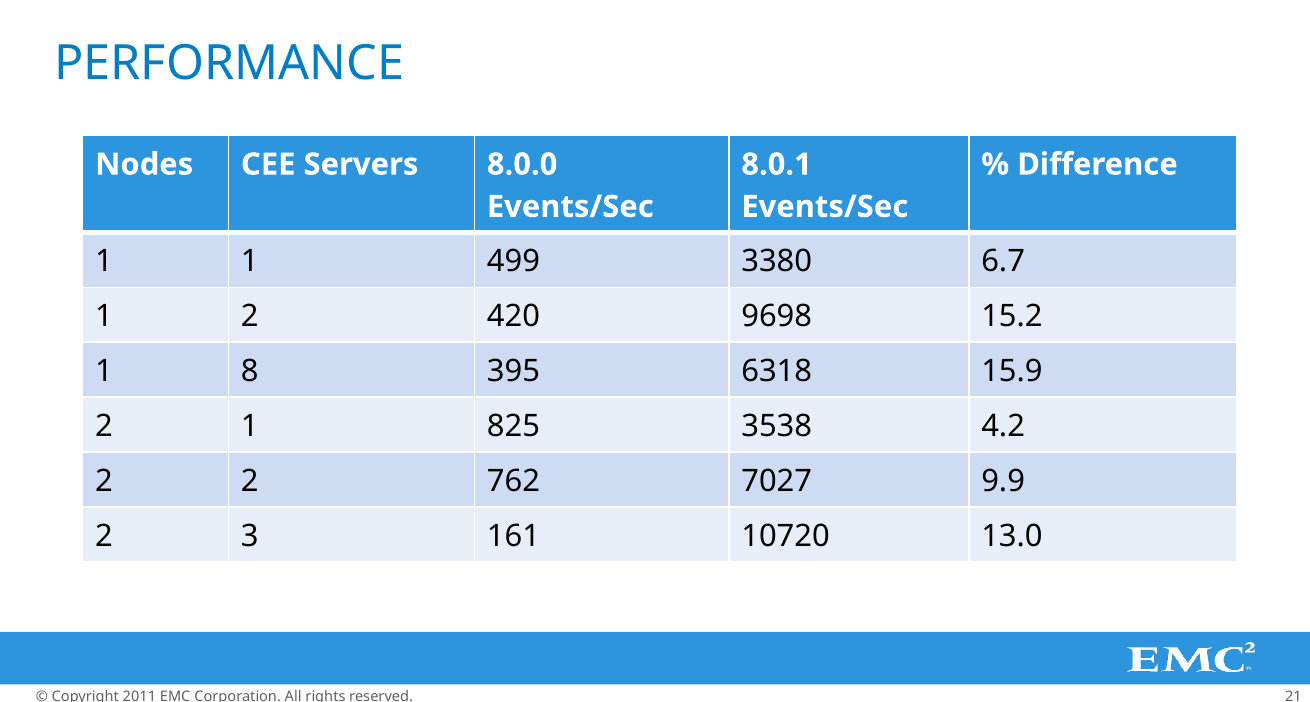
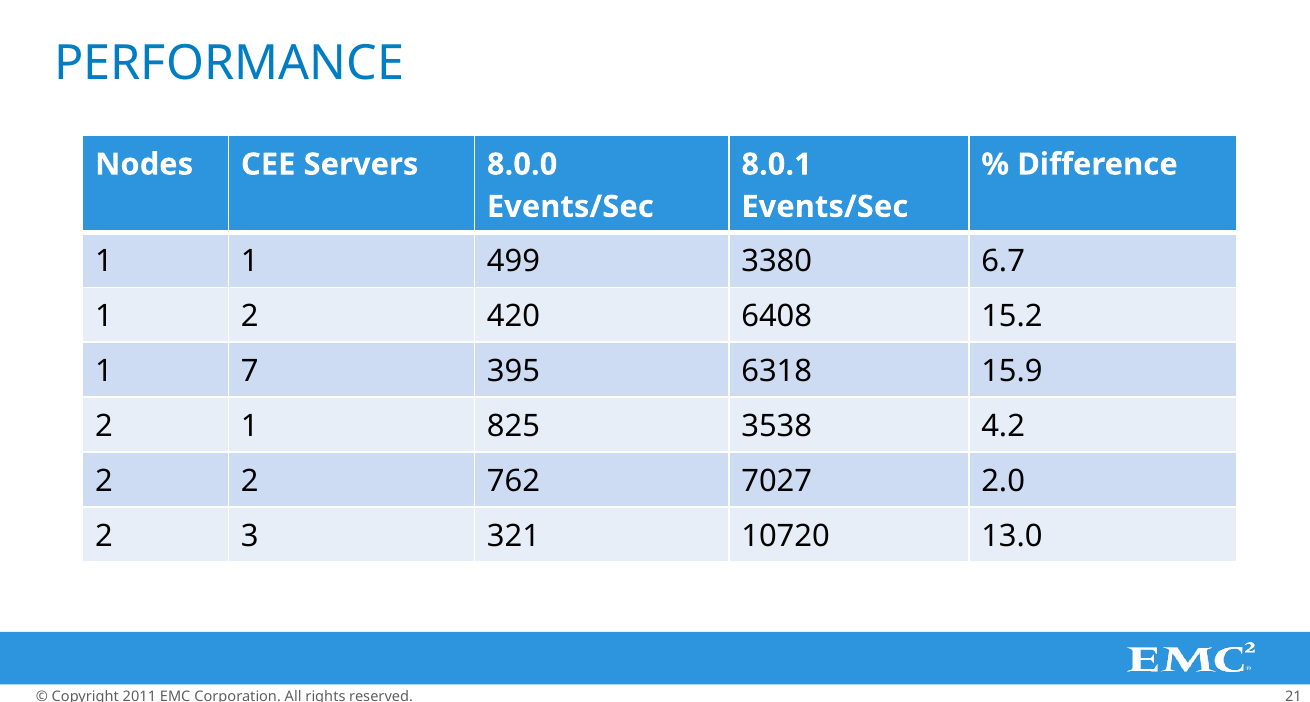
9698: 9698 -> 6408
8: 8 -> 7
9.9: 9.9 -> 2.0
161: 161 -> 321
